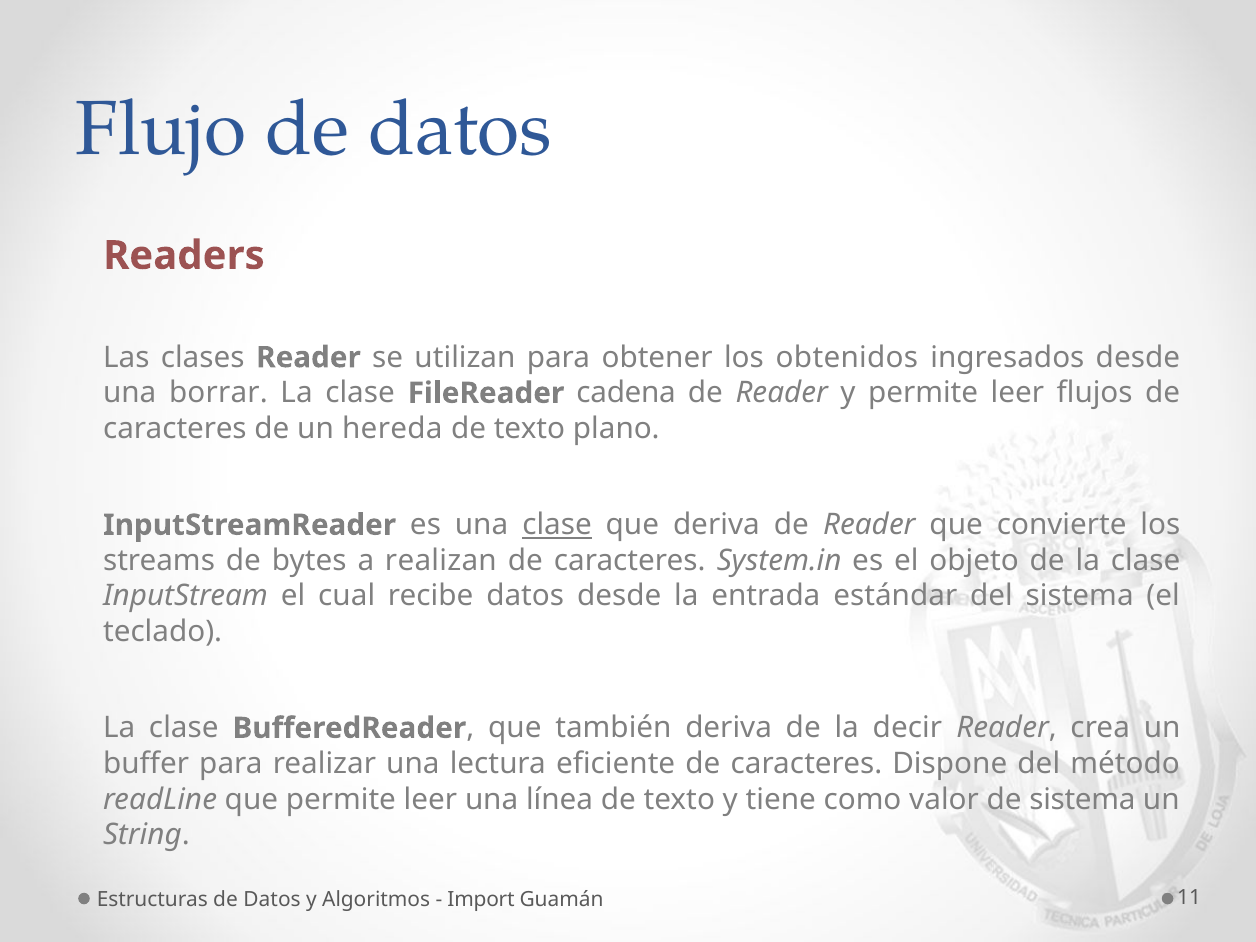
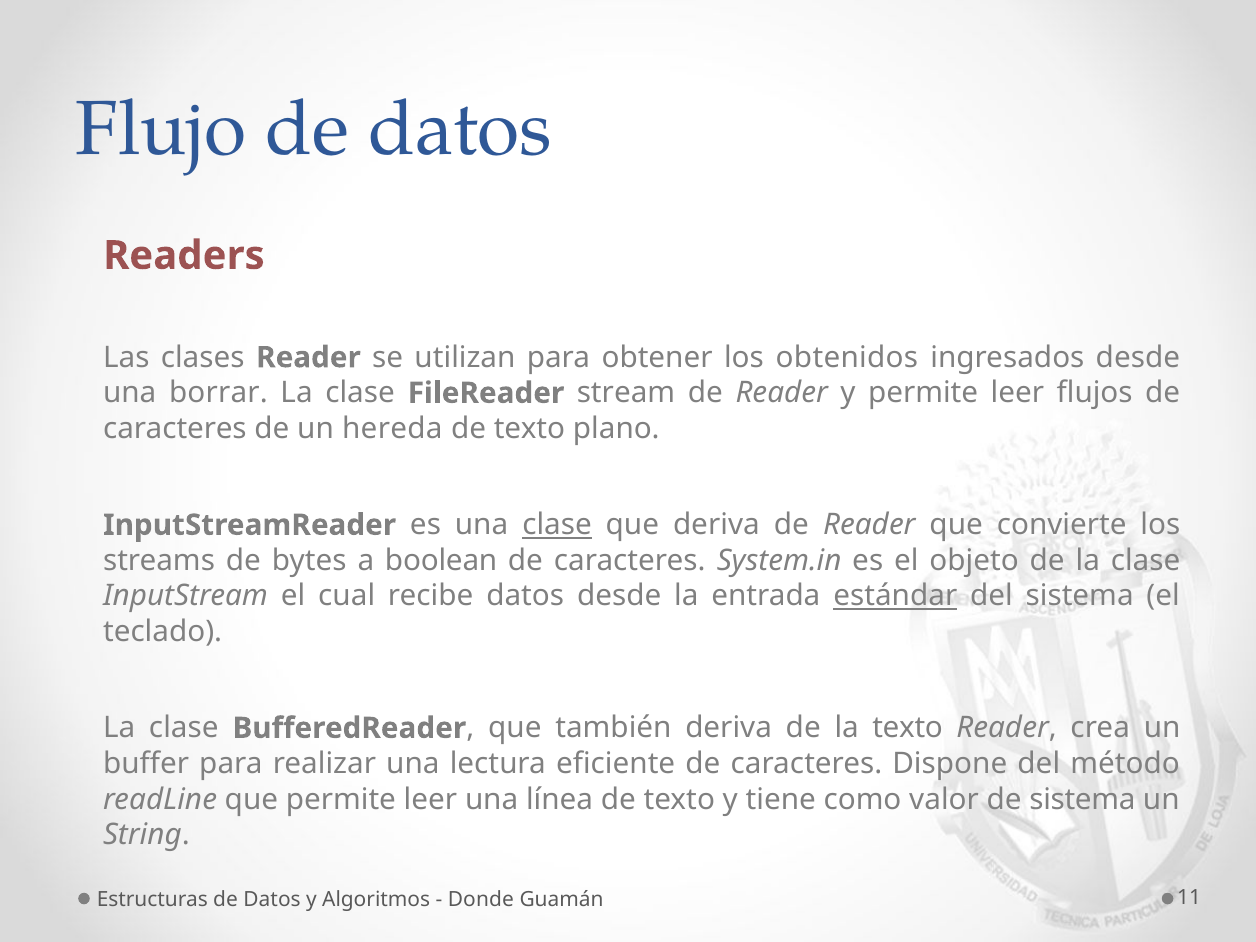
cadena: cadena -> stream
realizan: realizan -> boolean
estándar underline: none -> present
la decir: decir -> texto
Import: Import -> Donde
